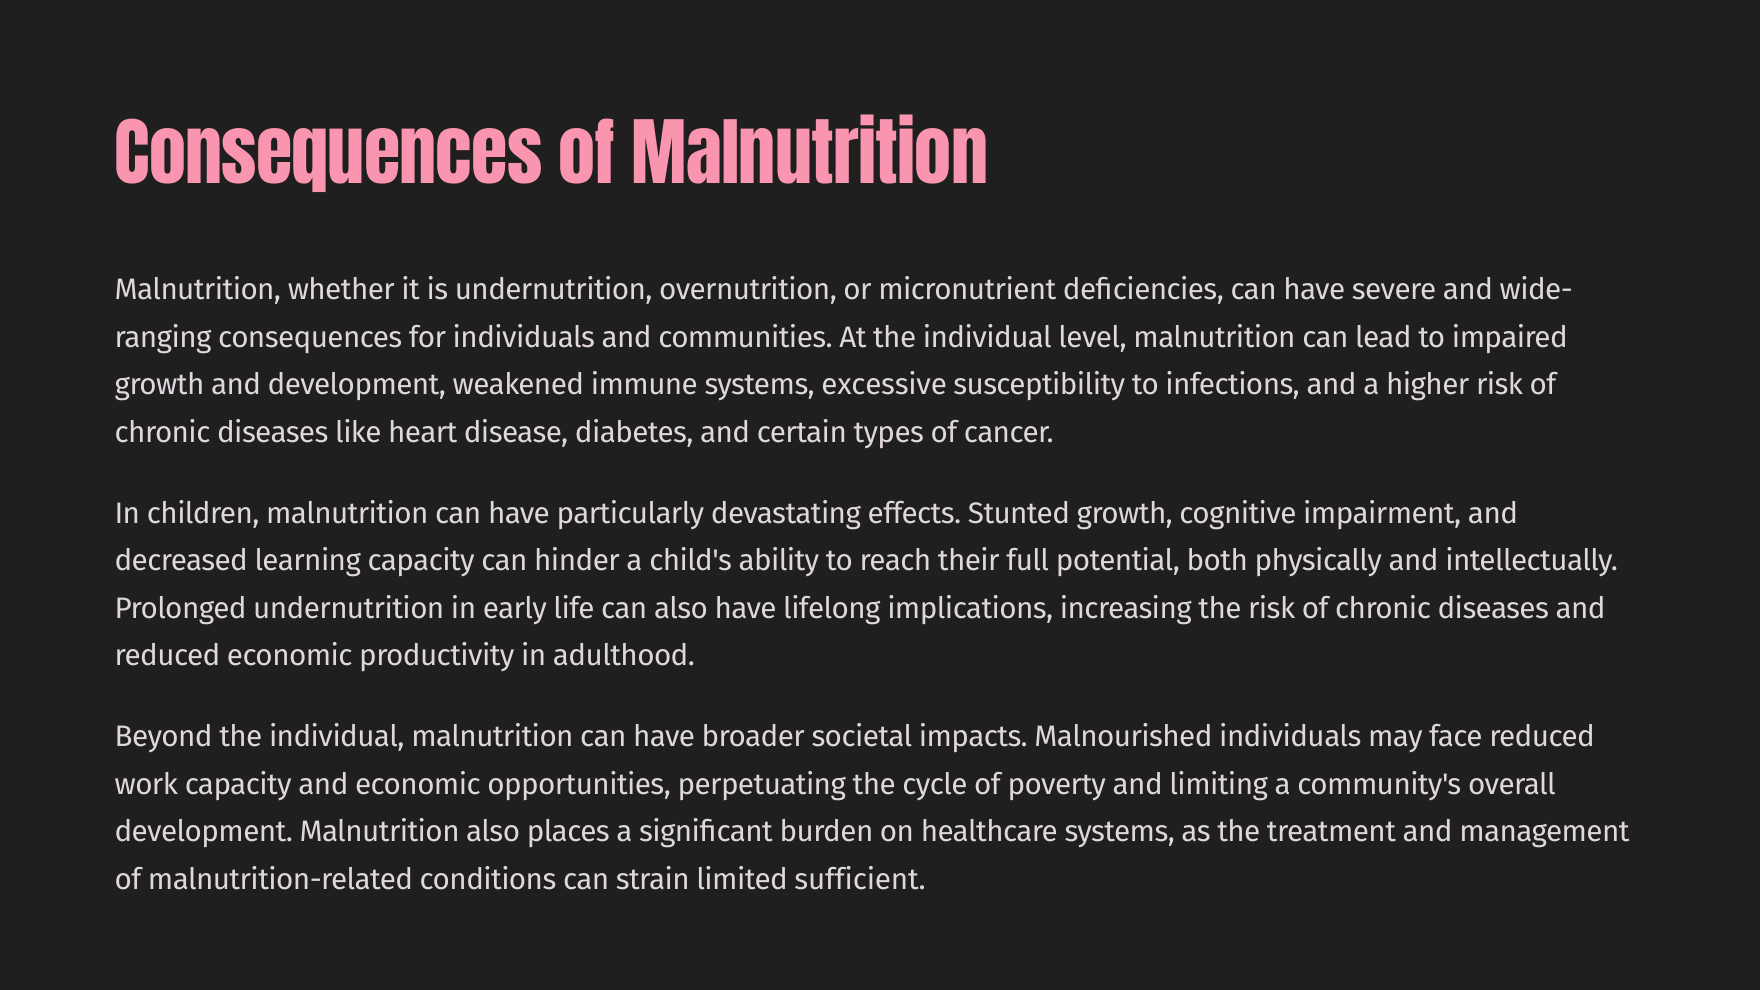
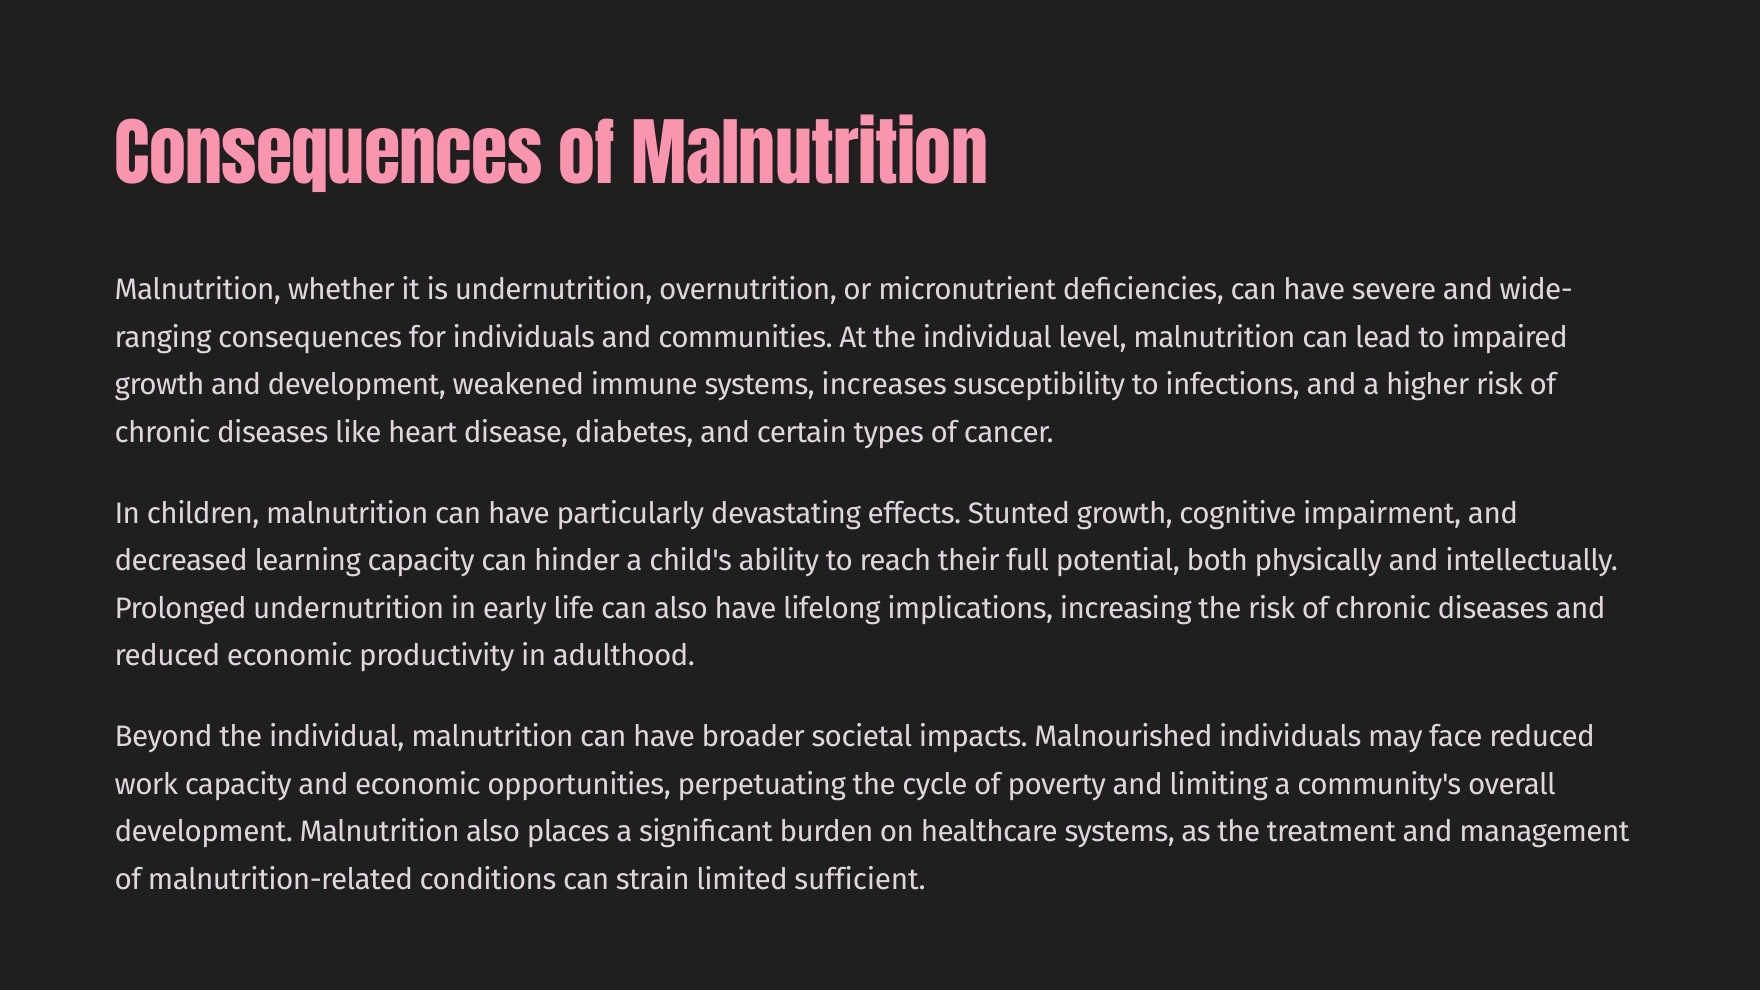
excessive: excessive -> increases
